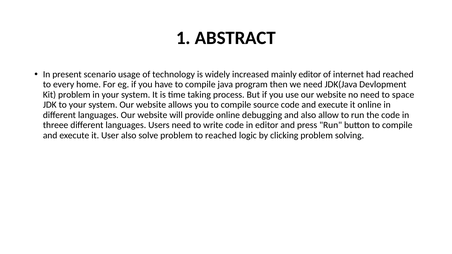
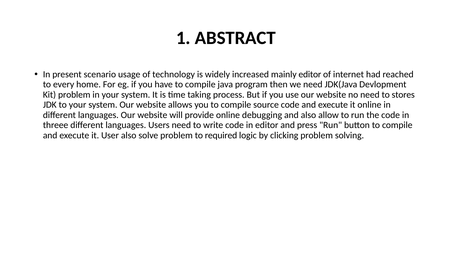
space: space -> stores
to reached: reached -> required
